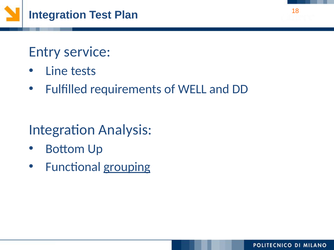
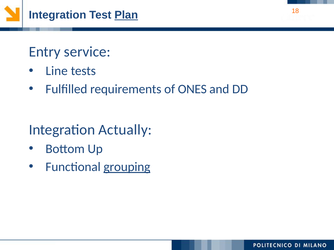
Plan underline: none -> present
WELL: WELL -> ONES
Analysis: Analysis -> Actually
